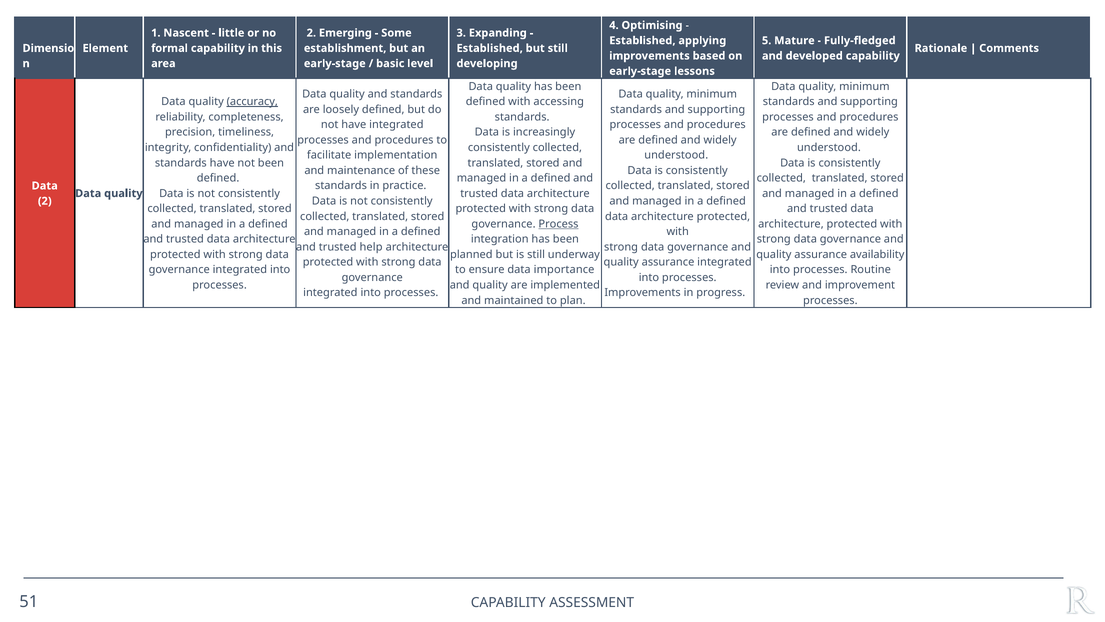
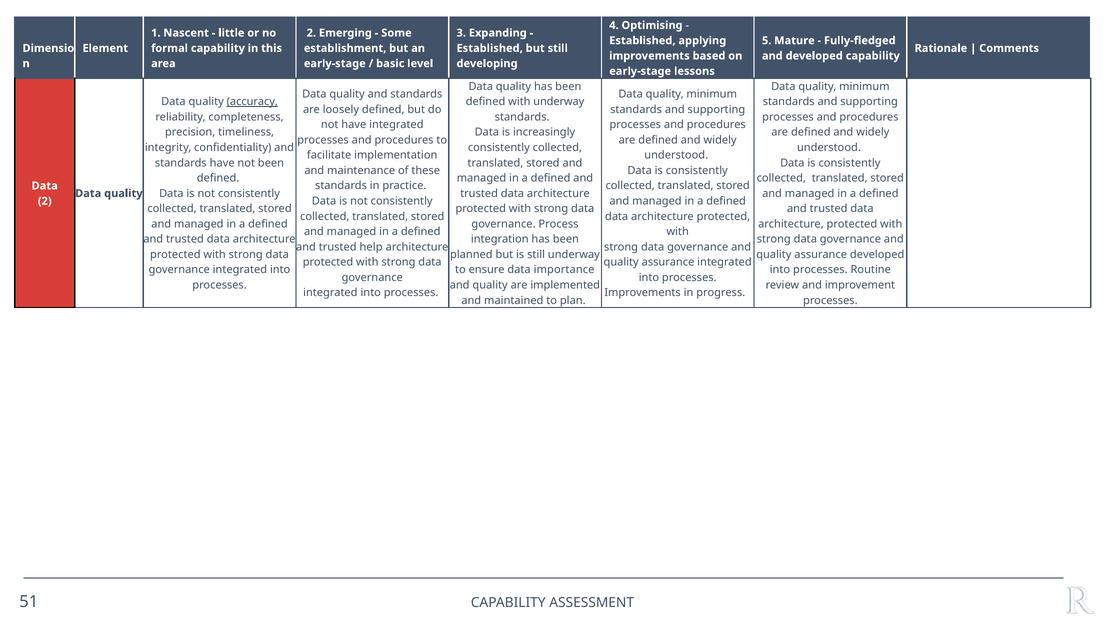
with accessing: accessing -> underway
Process underline: present -> none
assurance availability: availability -> developed
